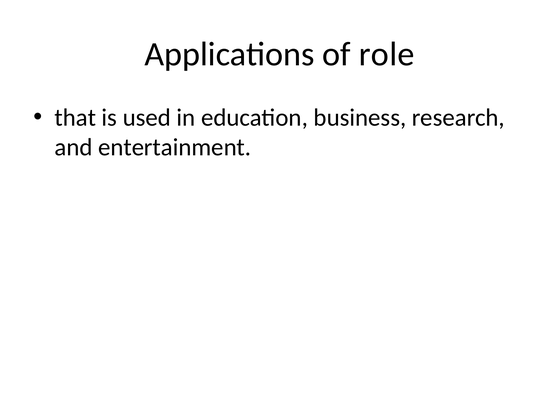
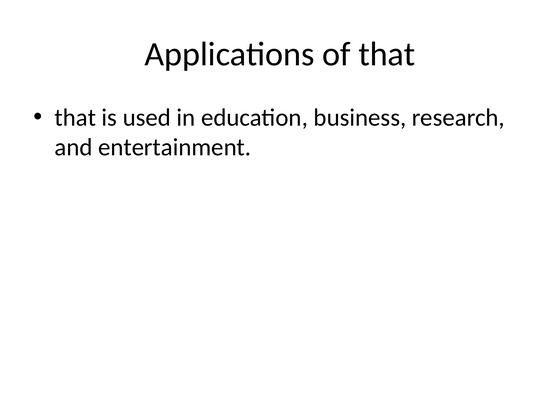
of role: role -> that
